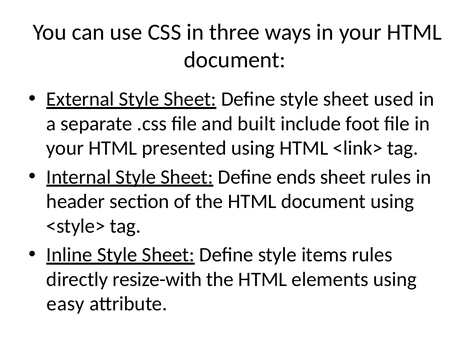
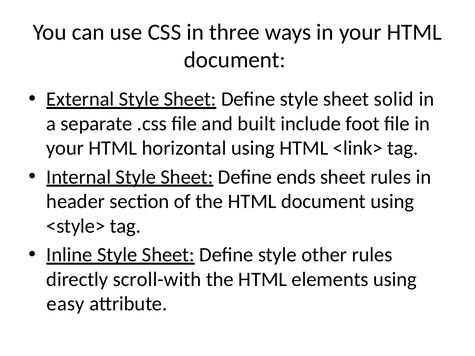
used: used -> solid
presented: presented -> horizontal
items: items -> other
resize-with: resize-with -> scroll-with
